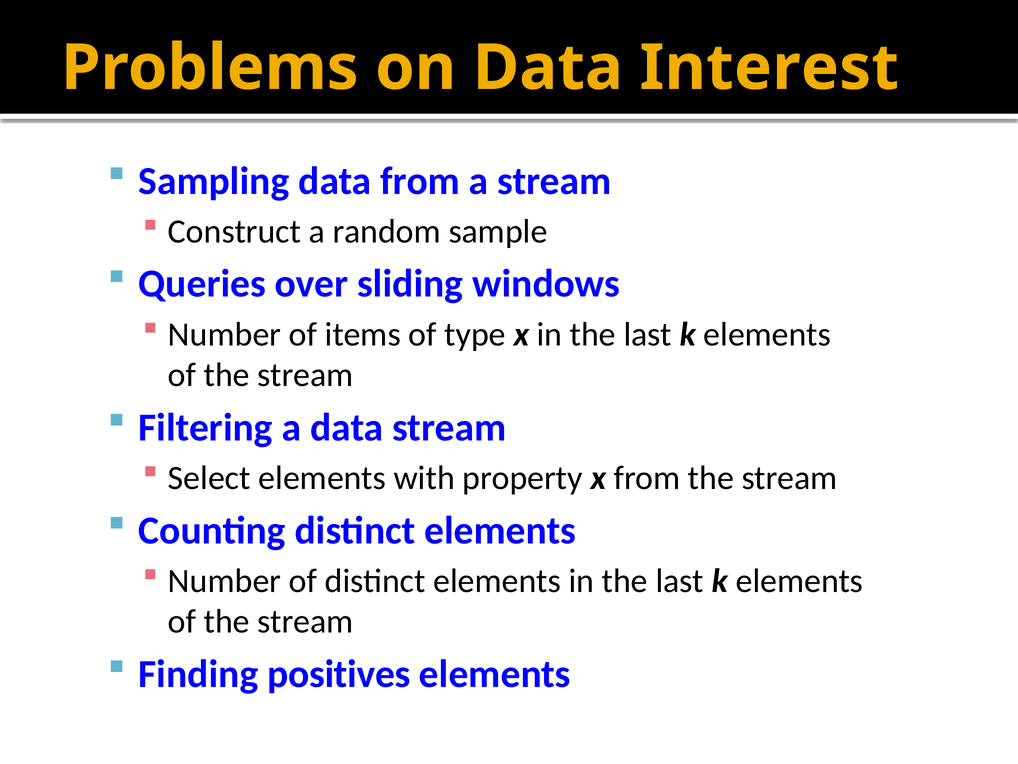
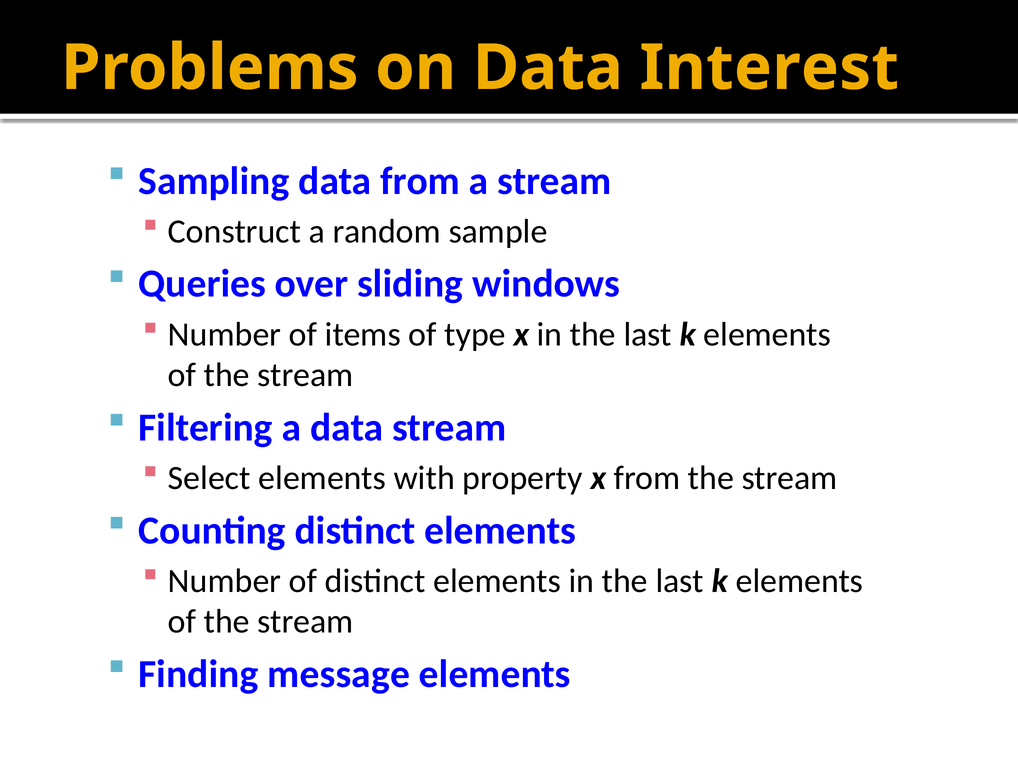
positives: positives -> message
